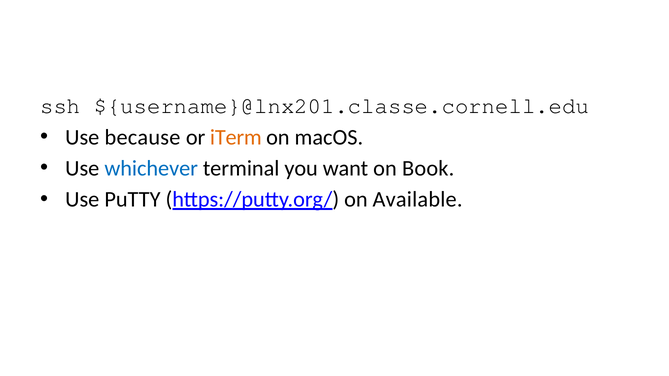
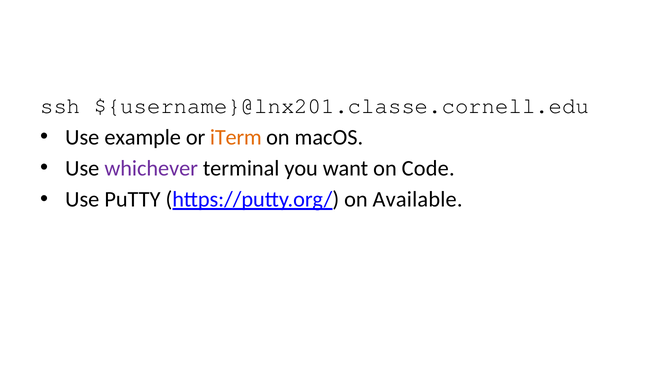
because: because -> example
whichever colour: blue -> purple
Book: Book -> Code
